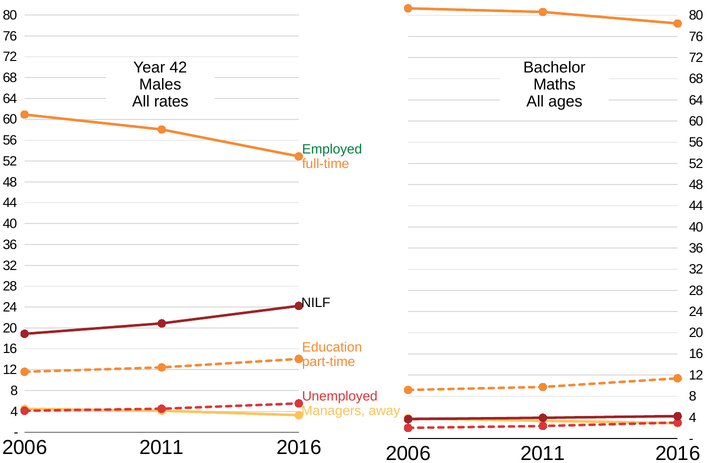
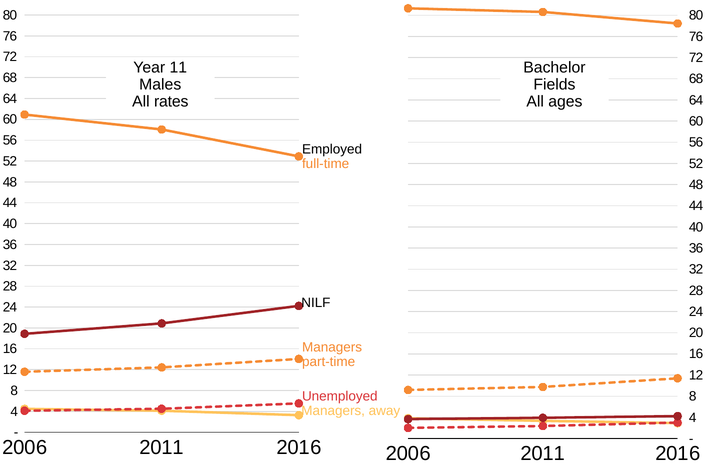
42: 42 -> 11
Maths: Maths -> Fields
Employed colour: green -> black
Education at (332, 347): Education -> Managers
